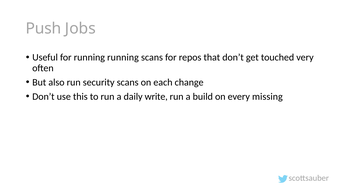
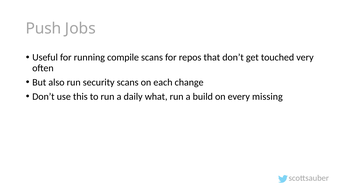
running running: running -> compile
write: write -> what
